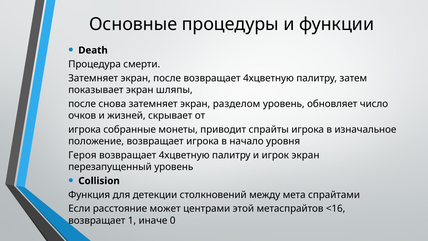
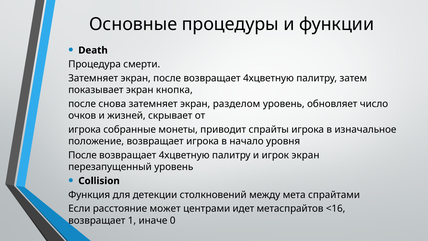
шляпы: шляпы -> кнопка
Героя at (82, 155): Героя -> После
этой: этой -> идет
